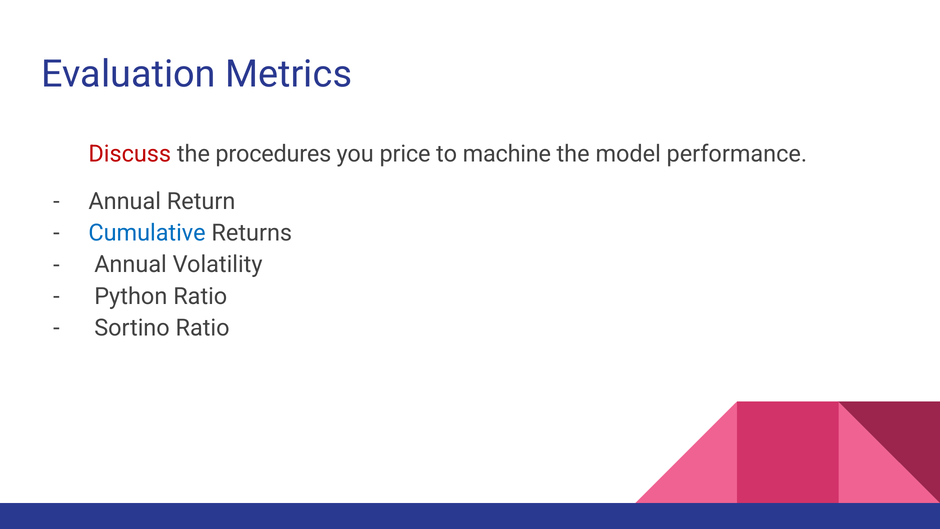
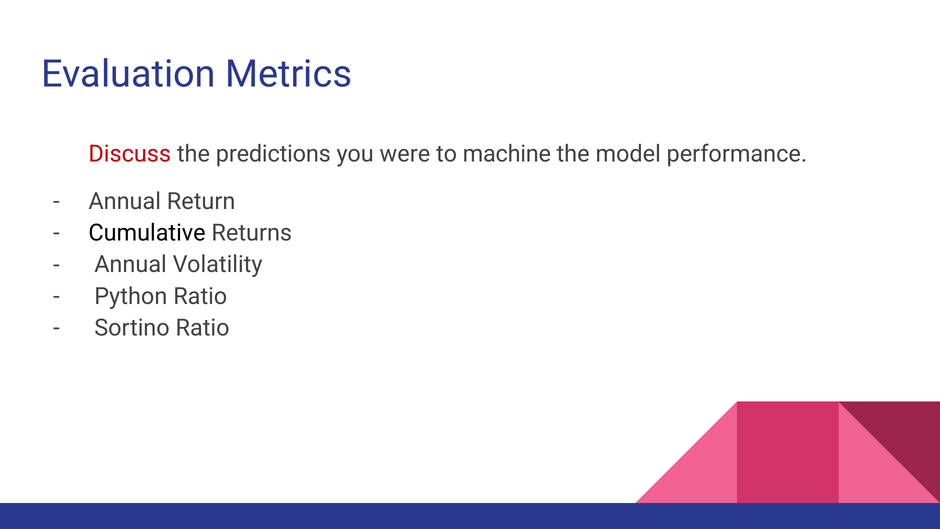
procedures: procedures -> predictions
price: price -> were
Cumulative colour: blue -> black
